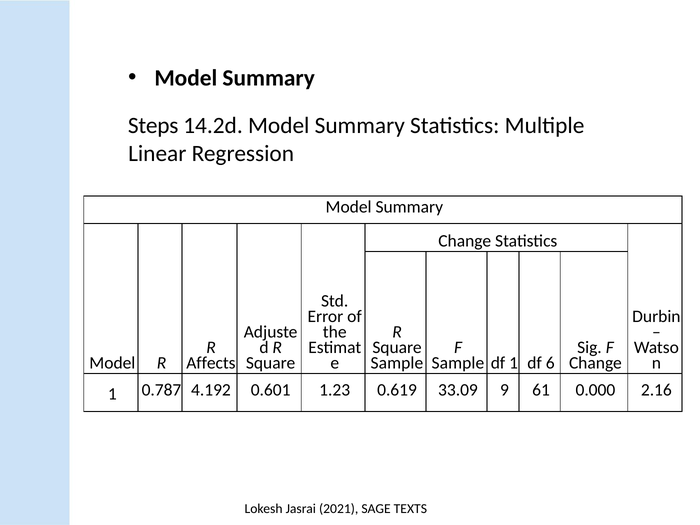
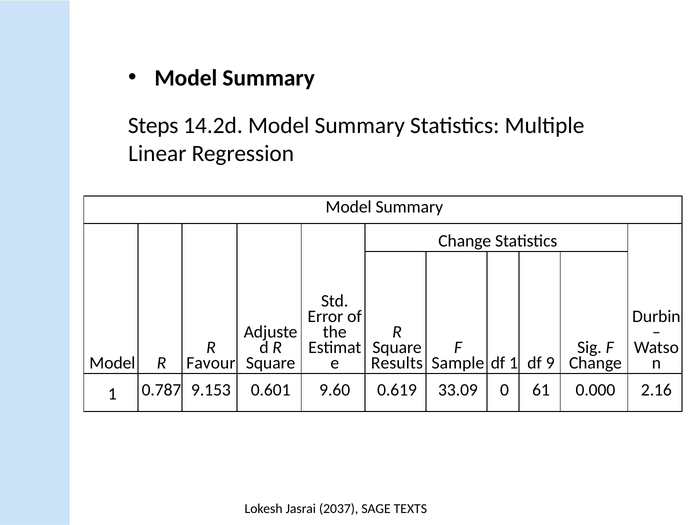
Affects: Affects -> Favour
Sample at (397, 363): Sample -> Results
6: 6 -> 9
4.192: 4.192 -> 9.153
1.23: 1.23 -> 9.60
9: 9 -> 0
2021: 2021 -> 2037
